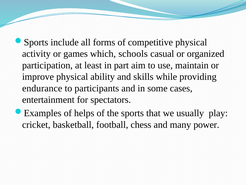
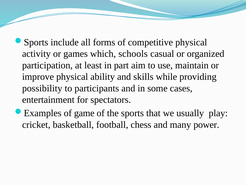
endurance: endurance -> possibility
helps: helps -> game
